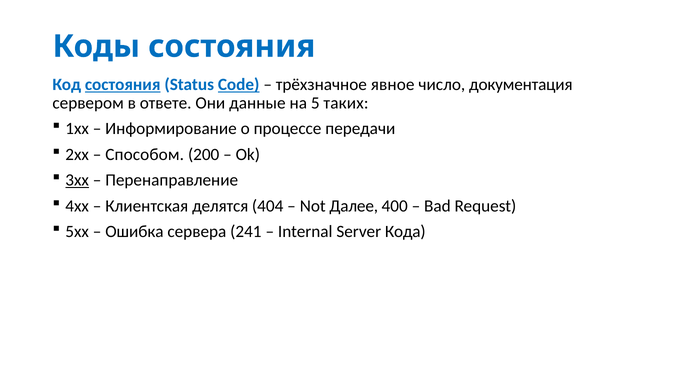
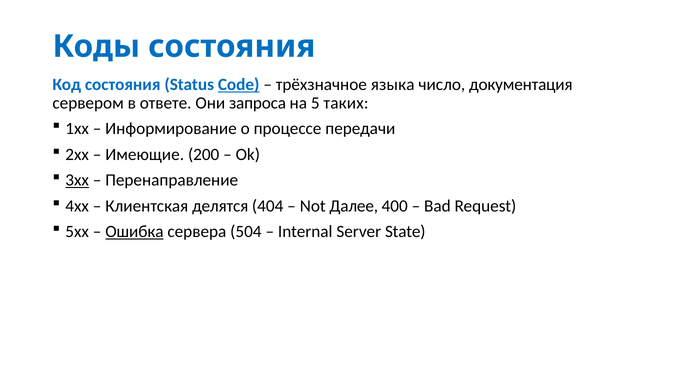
состояния at (123, 84) underline: present -> none
явное: явное -> языка
данные: данные -> запроса
Способом: Способом -> Имеющие
Ошибка underline: none -> present
241: 241 -> 504
Кода: Кода -> State
